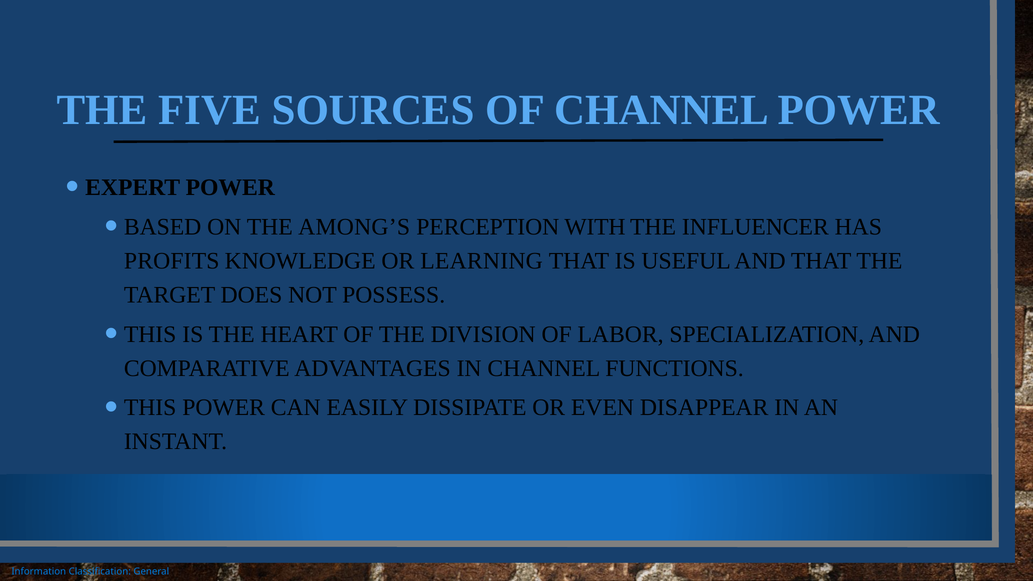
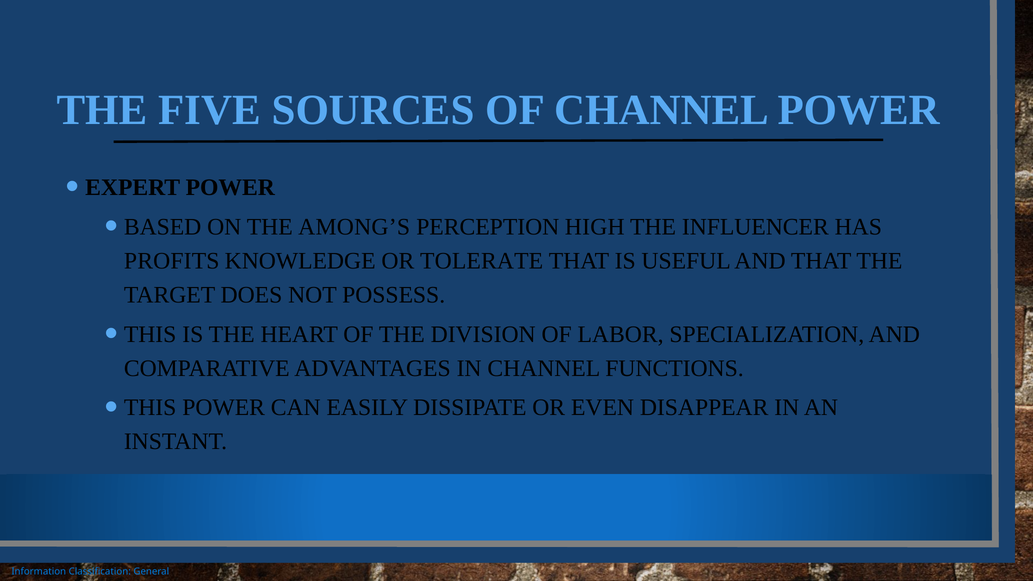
WITH: WITH -> HIGH
LEARNING: LEARNING -> TOLERATE
